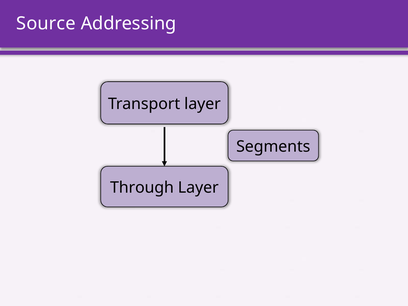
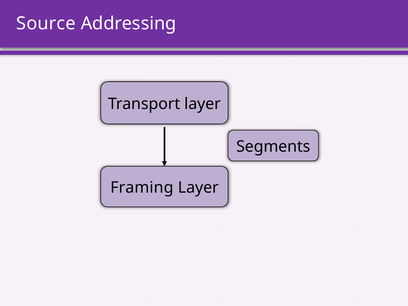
Through: Through -> Framing
